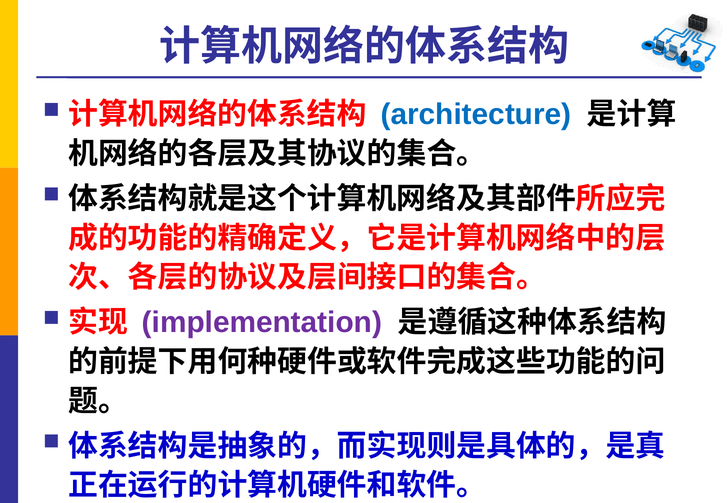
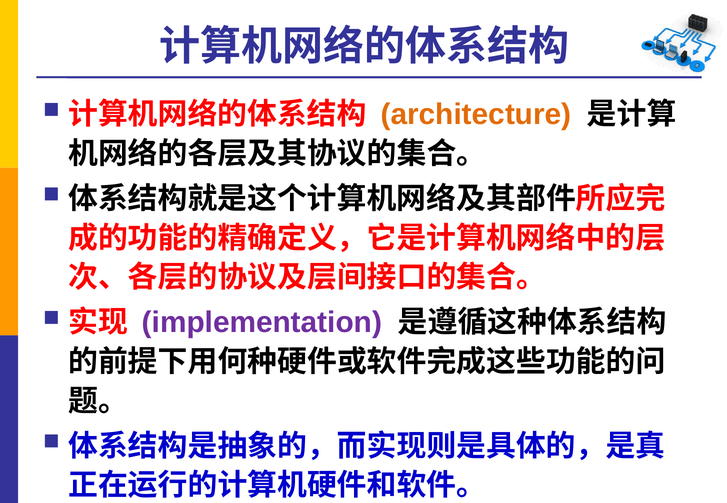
architecture colour: blue -> orange
